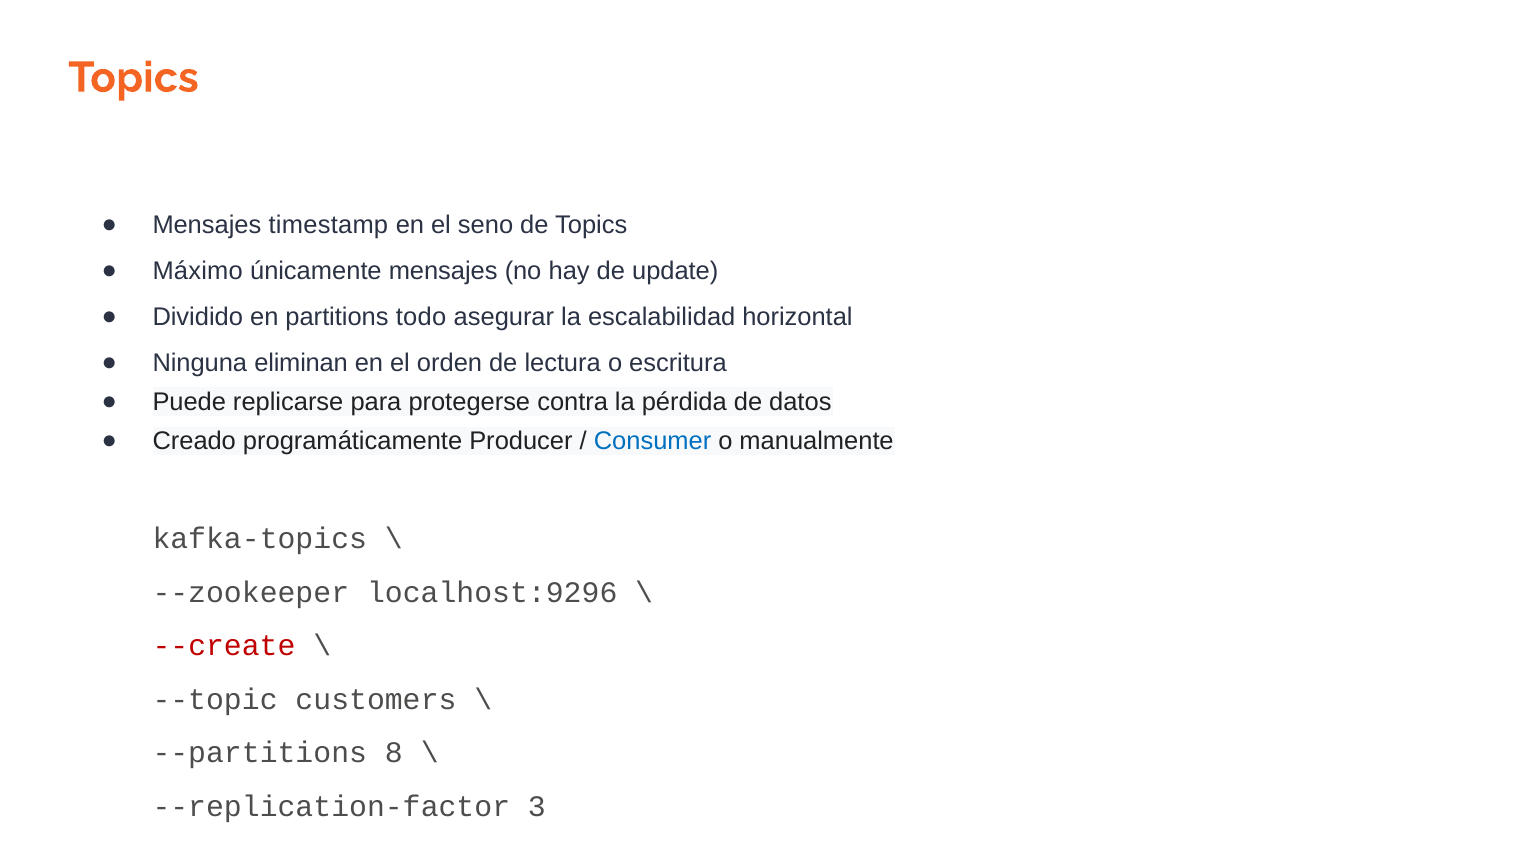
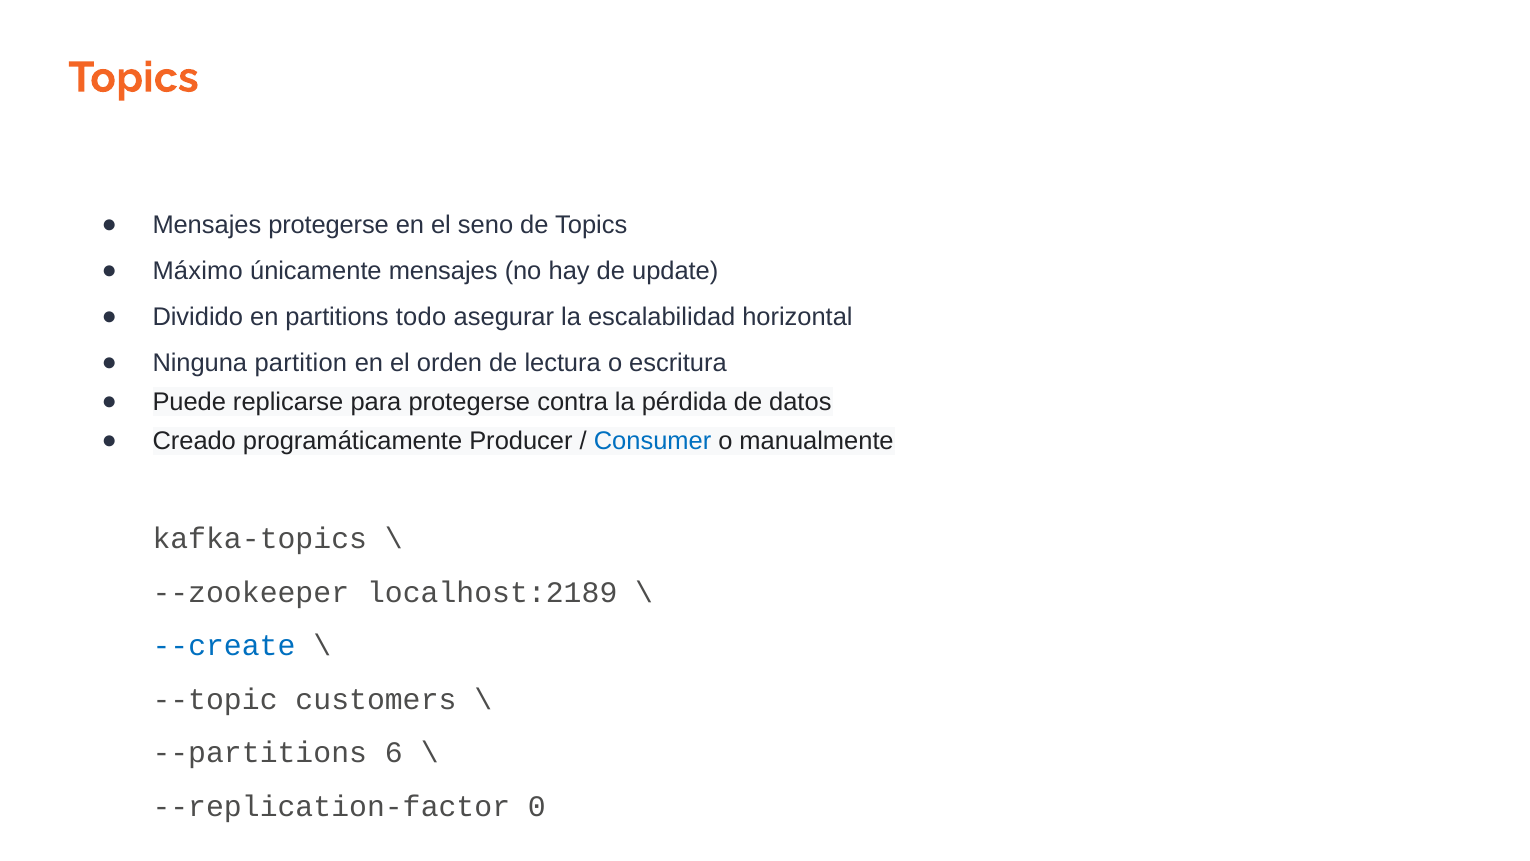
Mensajes timestamp: timestamp -> protegerse
eliminan: eliminan -> partition
localhost:9296: localhost:9296 -> localhost:2189
--create colour: red -> blue
8: 8 -> 6
3: 3 -> 0
